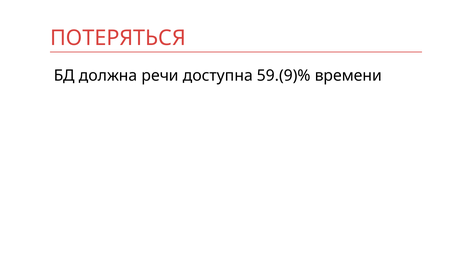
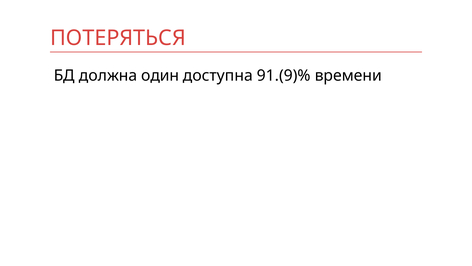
речи: речи -> один
59.(9)%: 59.(9)% -> 91.(9)%
